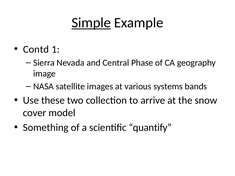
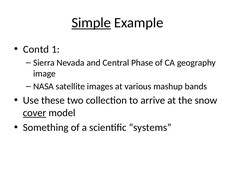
systems: systems -> mashup
cover underline: none -> present
quantify: quantify -> systems
